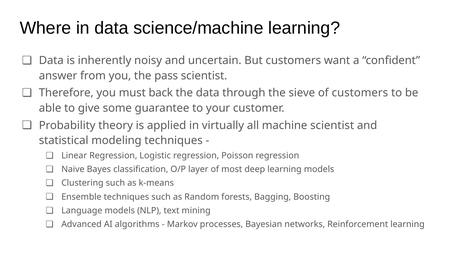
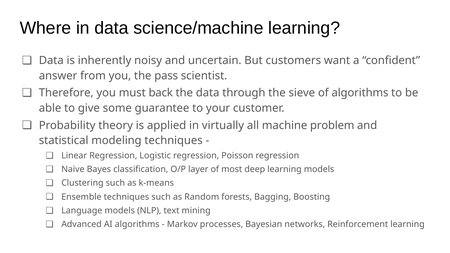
of customers: customers -> algorithms
machine scientist: scientist -> problem
